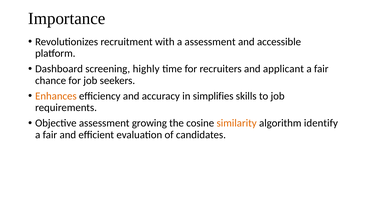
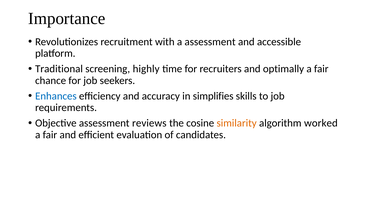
Dashboard: Dashboard -> Traditional
applicant: applicant -> optimally
Enhances colour: orange -> blue
growing: growing -> reviews
identify: identify -> worked
